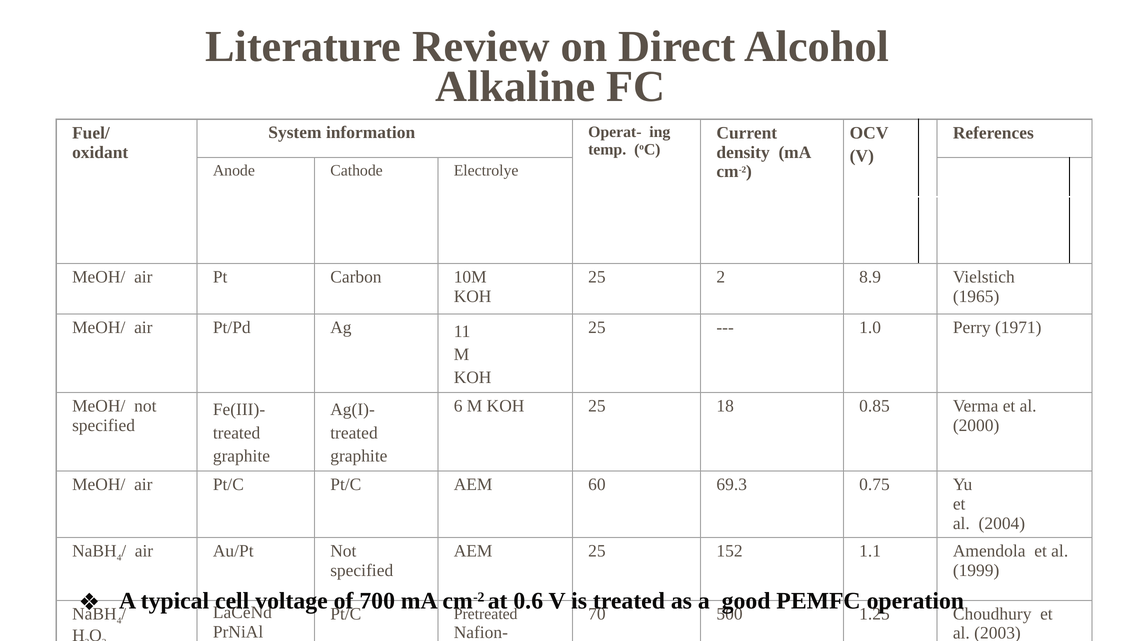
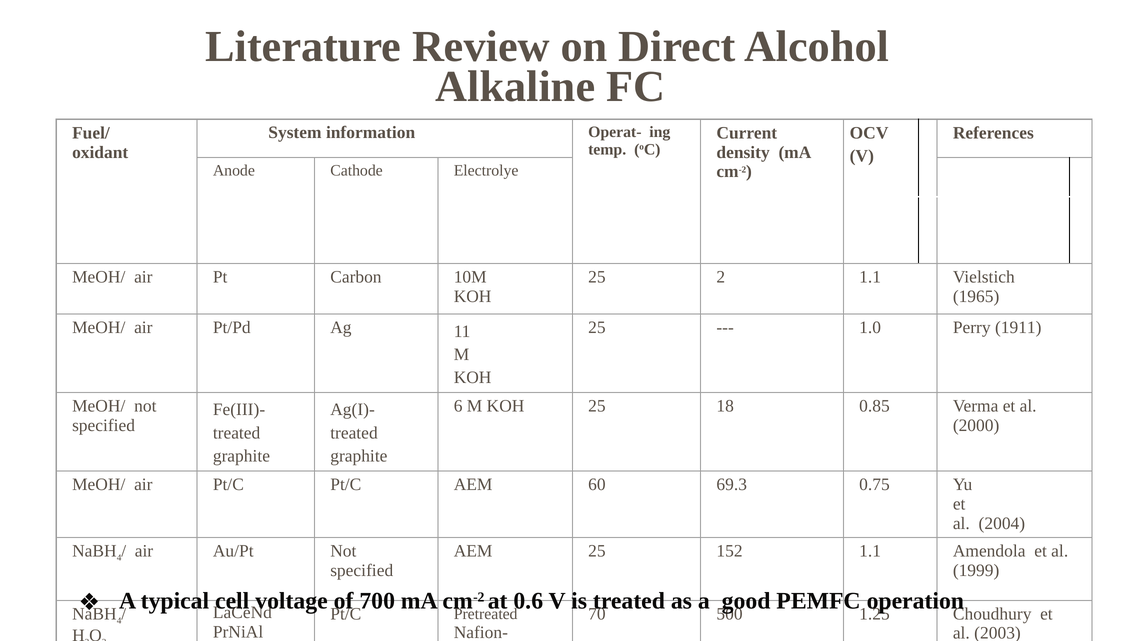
2 8.9: 8.9 -> 1.1
1971: 1971 -> 1911
